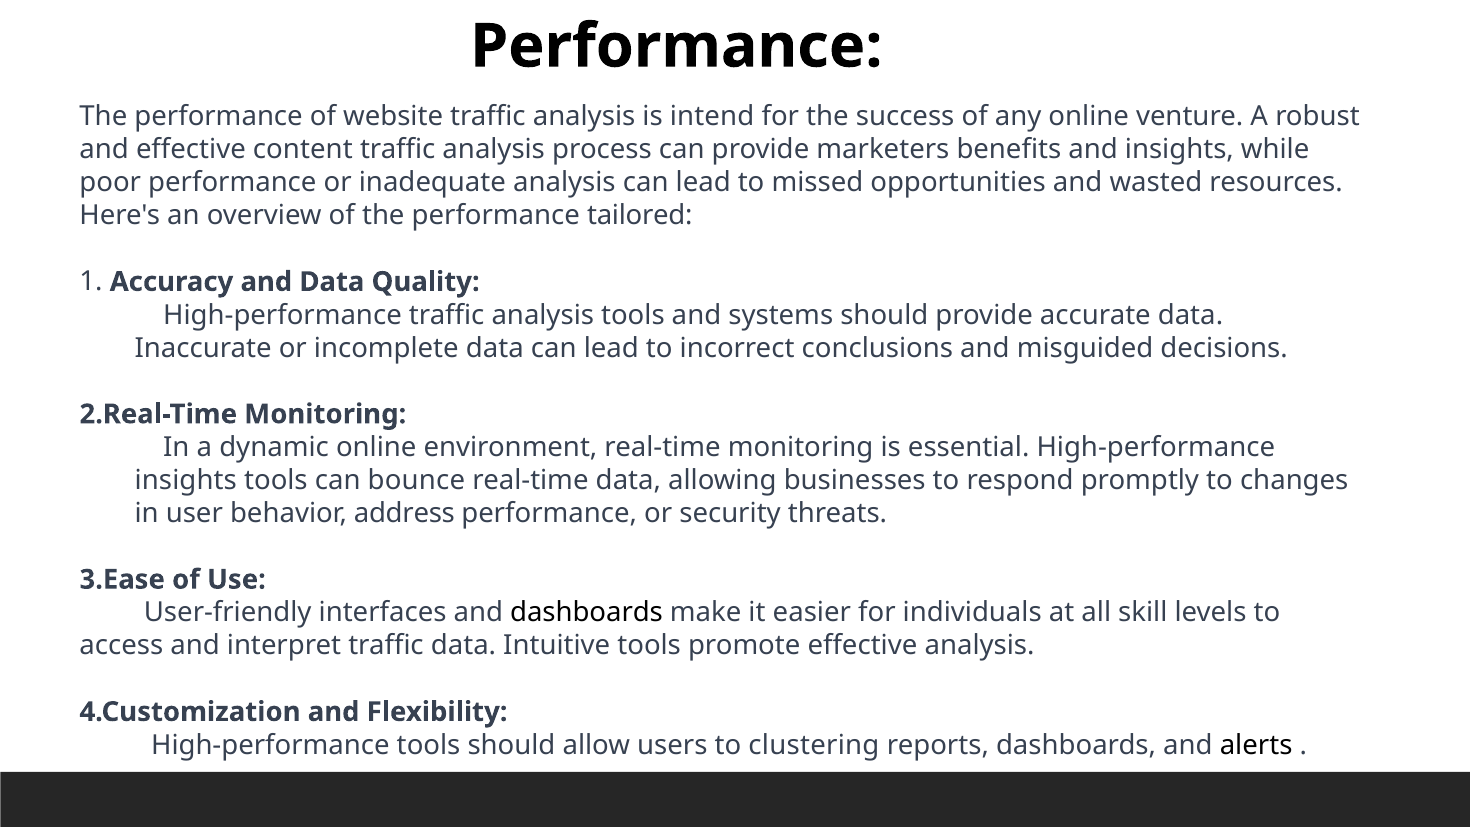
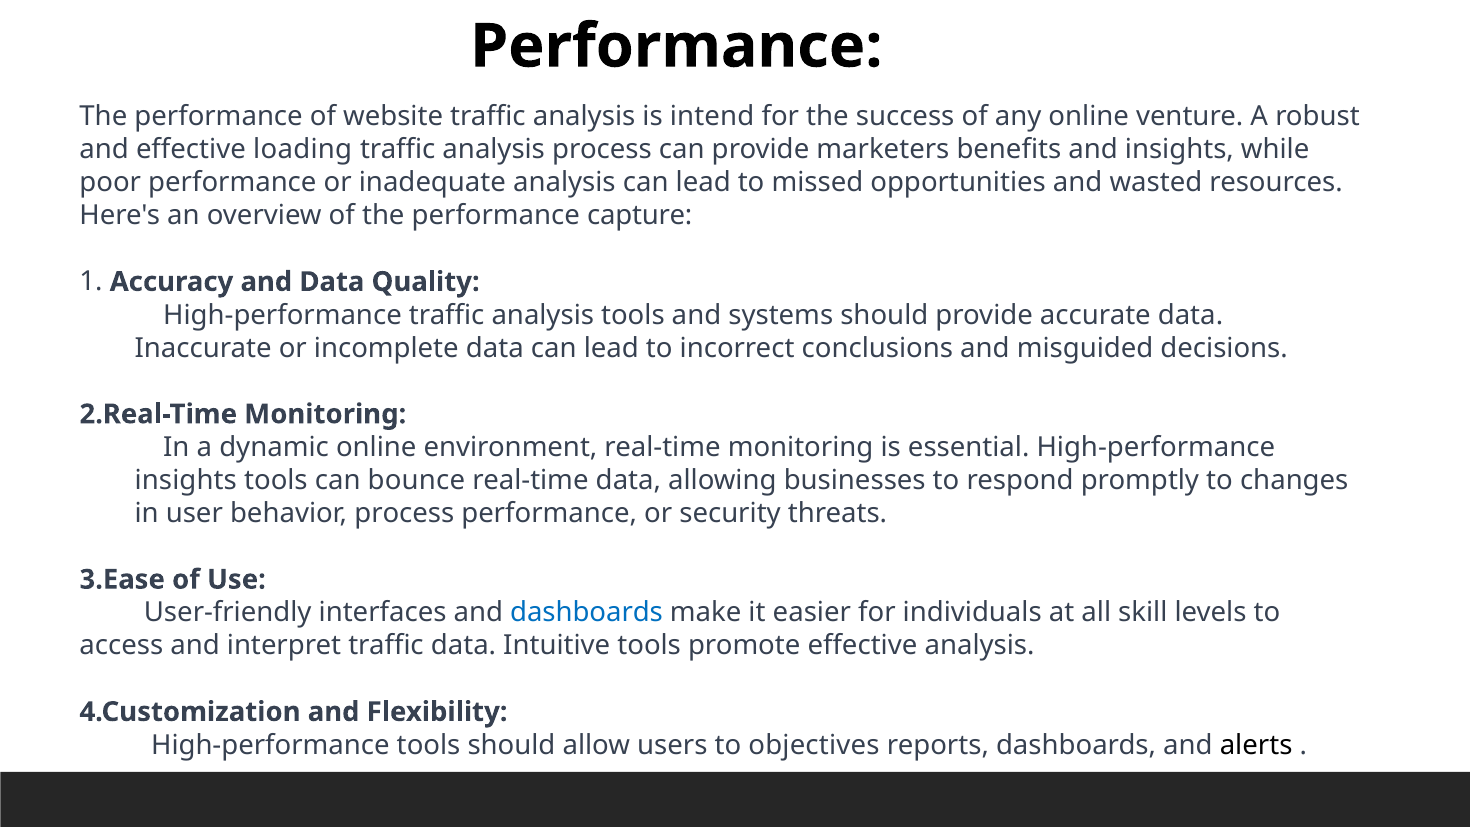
content: content -> loading
tailored: tailored -> capture
behavior address: address -> process
dashboards at (587, 613) colour: black -> blue
clustering: clustering -> objectives
